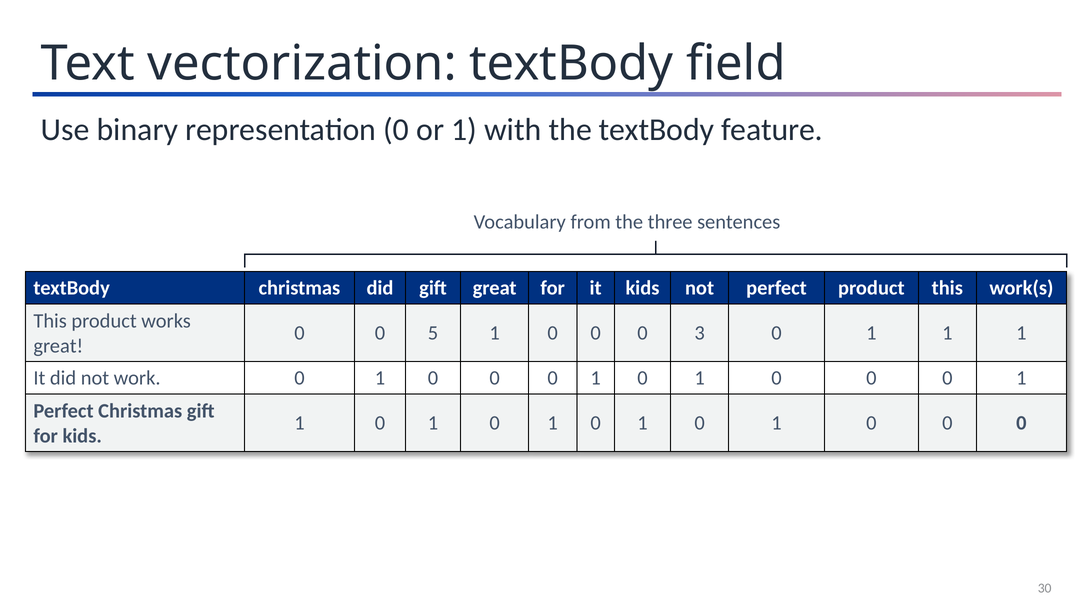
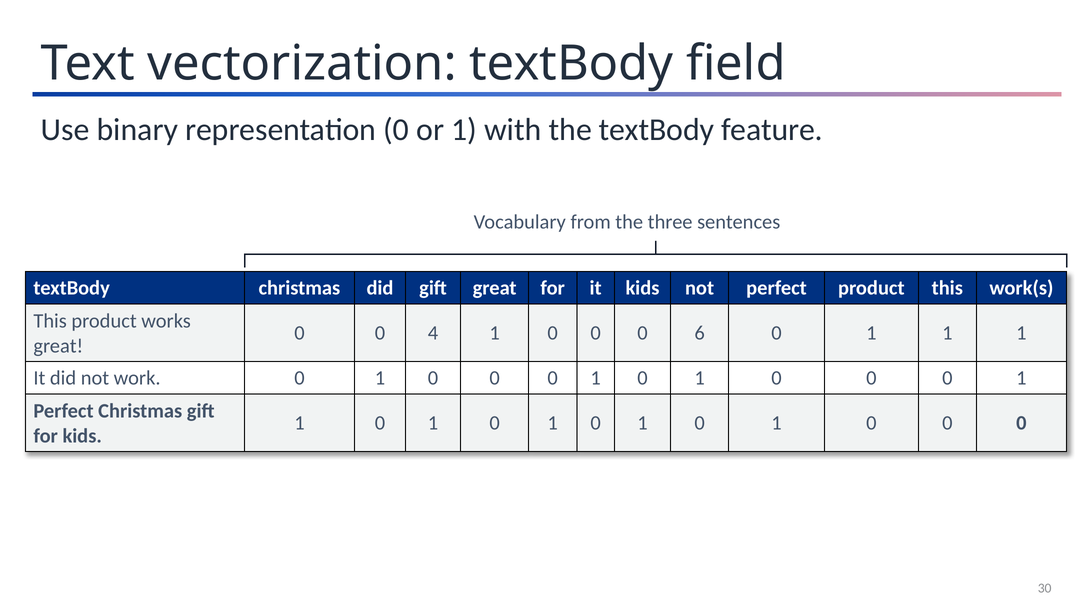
5: 5 -> 4
3: 3 -> 6
